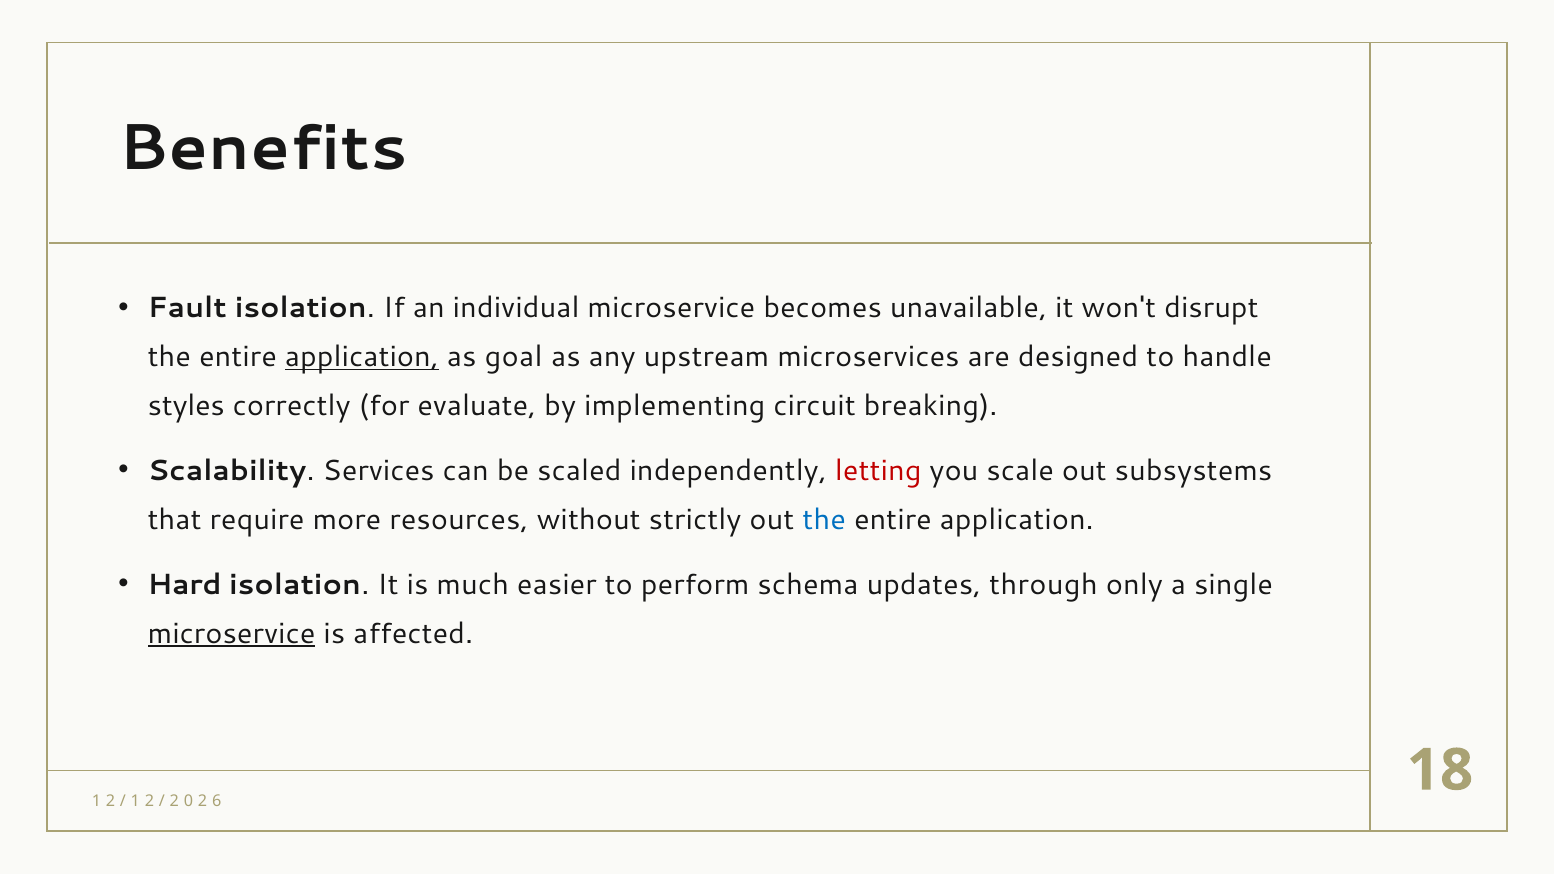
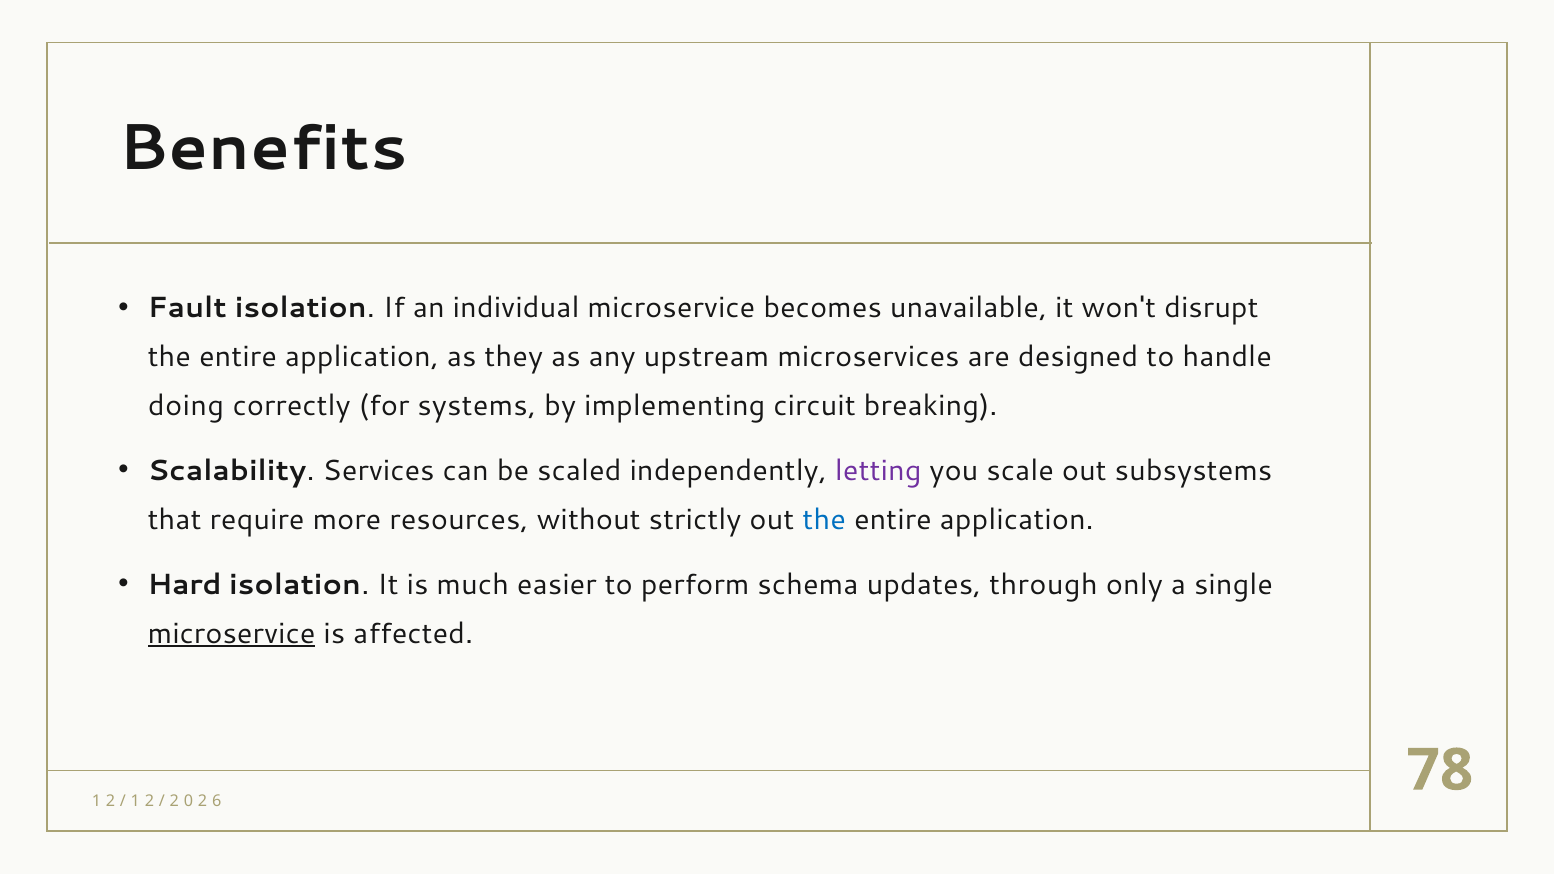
application at (362, 357) underline: present -> none
goal: goal -> they
styles: styles -> doing
evaluate: evaluate -> systems
letting colour: red -> purple
18: 18 -> 78
